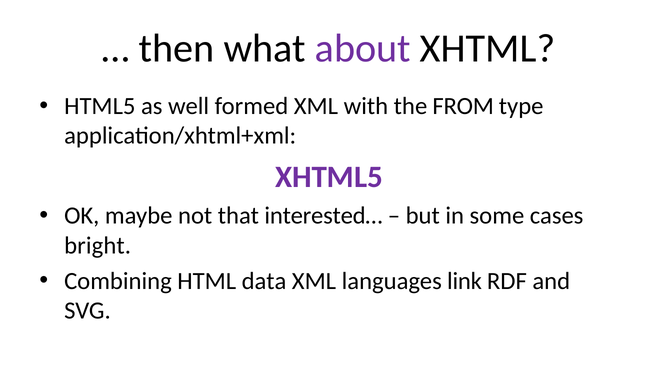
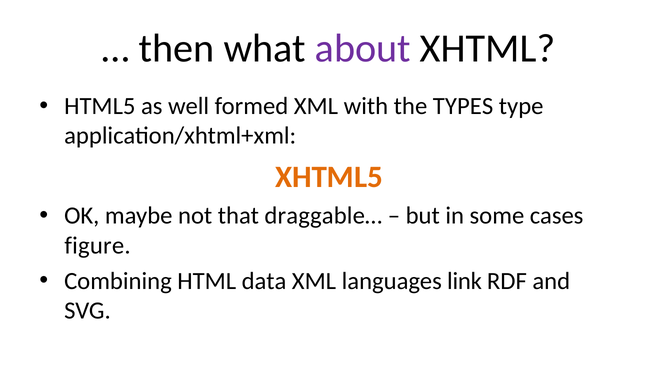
FROM: FROM -> TYPES
XHTML5 colour: purple -> orange
interested…: interested… -> draggable…
bright: bright -> figure
